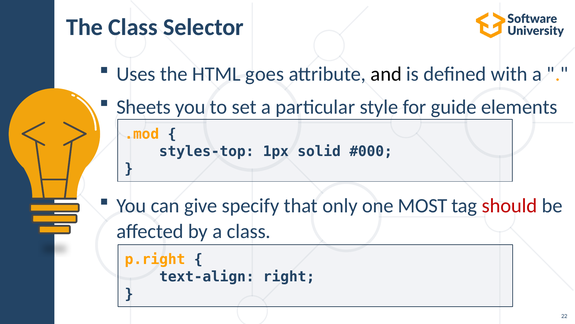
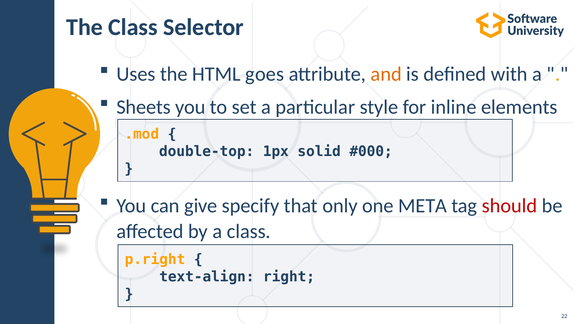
and colour: black -> orange
guide: guide -> inline
styles-top: styles-top -> double-top
MOST: MOST -> META
